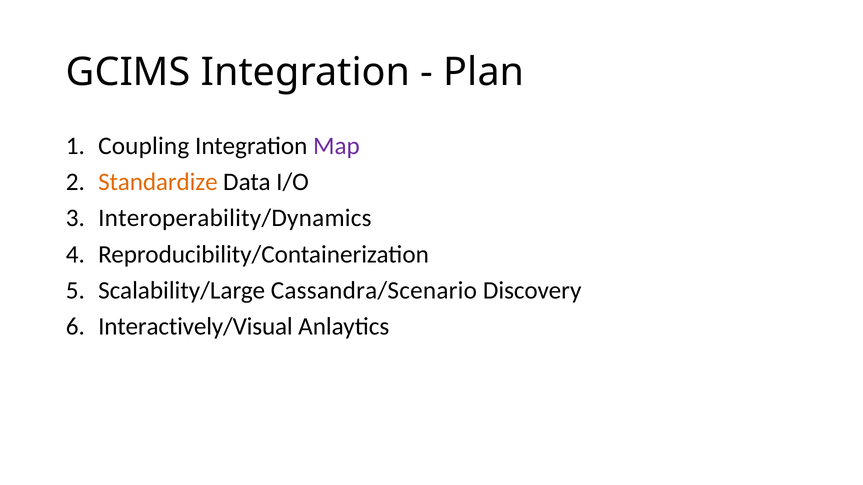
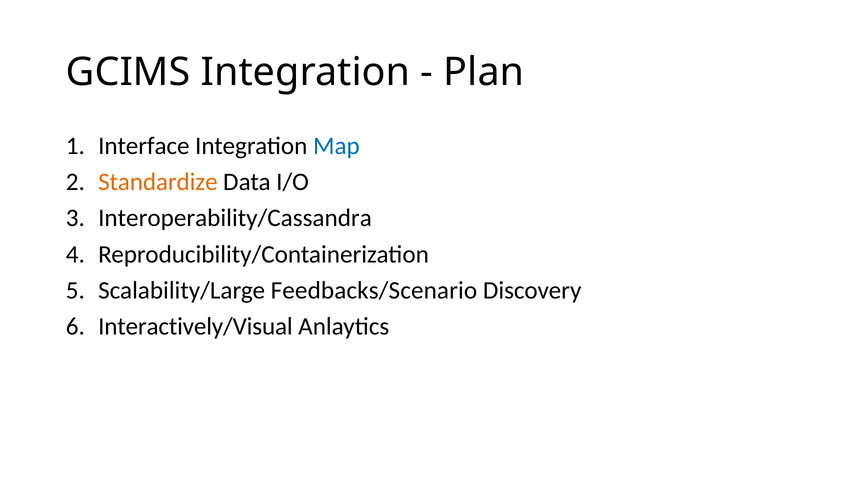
Coupling: Coupling -> Interface
Map colour: purple -> blue
Interoperability/Dynamics: Interoperability/Dynamics -> Interoperability/Cassandra
Cassandra/Scenario: Cassandra/Scenario -> Feedbacks/Scenario
